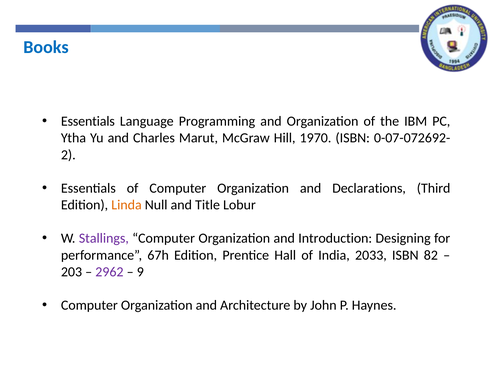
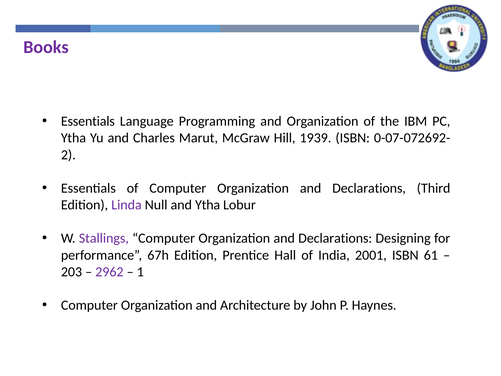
Books colour: blue -> purple
1970: 1970 -> 1939
Linda colour: orange -> purple
and Title: Title -> Ytha
Introduction at (335, 238): Introduction -> Declarations
2033: 2033 -> 2001
82: 82 -> 61
9: 9 -> 1
